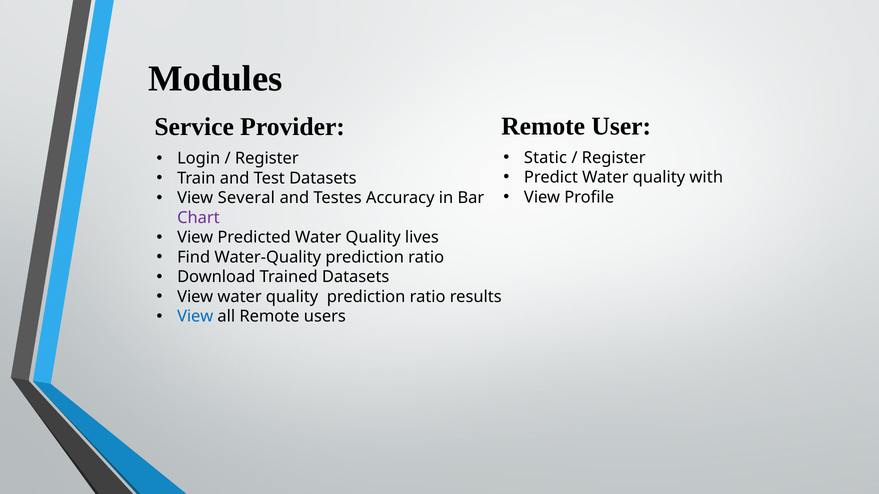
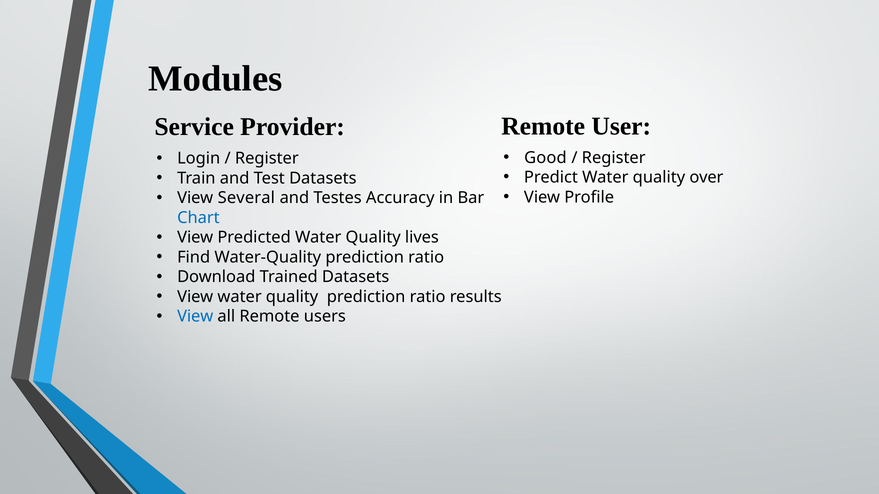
Static: Static -> Good
with: with -> over
Chart colour: purple -> blue
